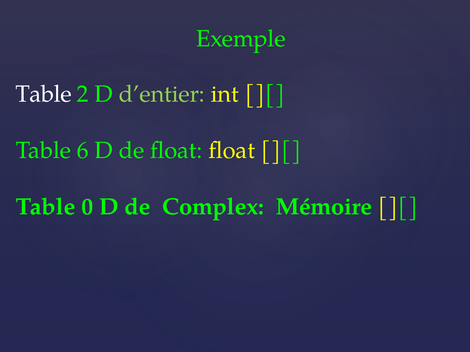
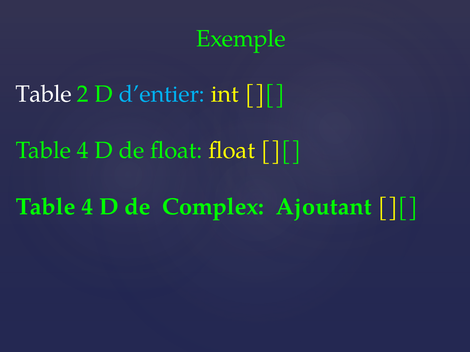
d’entier colour: light green -> light blue
6 at (83, 151): 6 -> 4
0 at (87, 207): 0 -> 4
Mémoire: Mémoire -> Ajoutant
